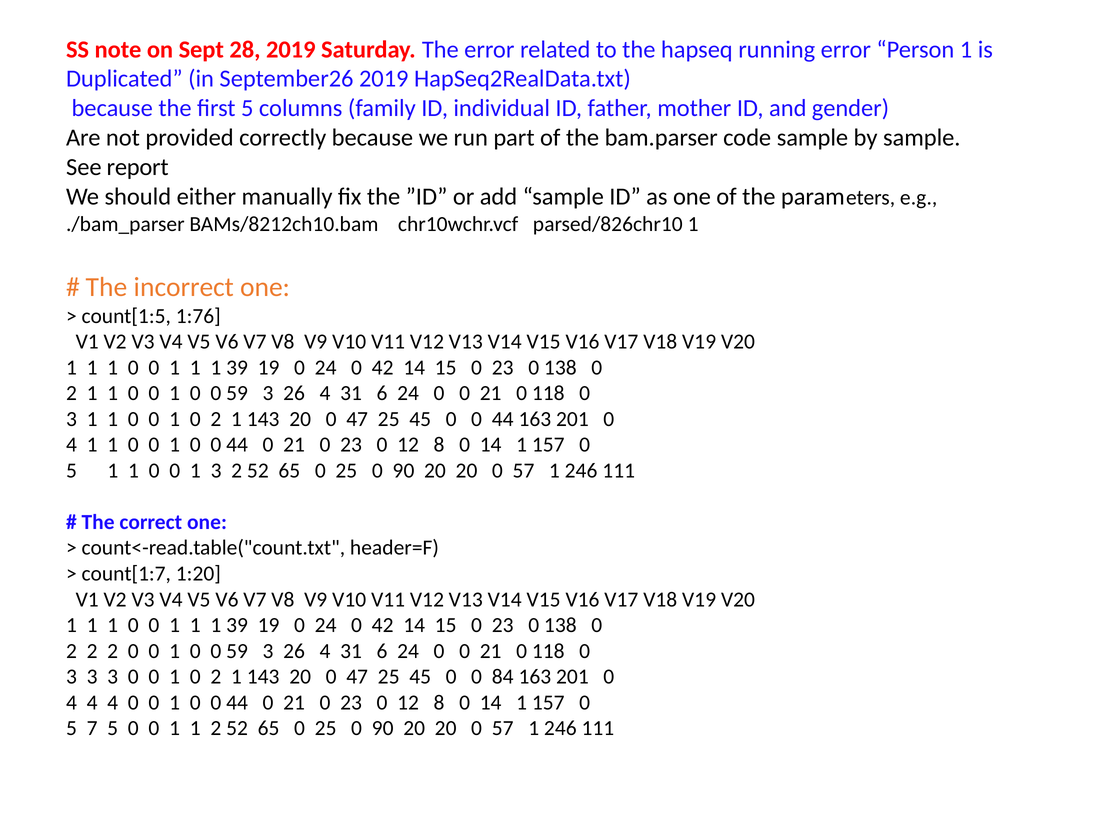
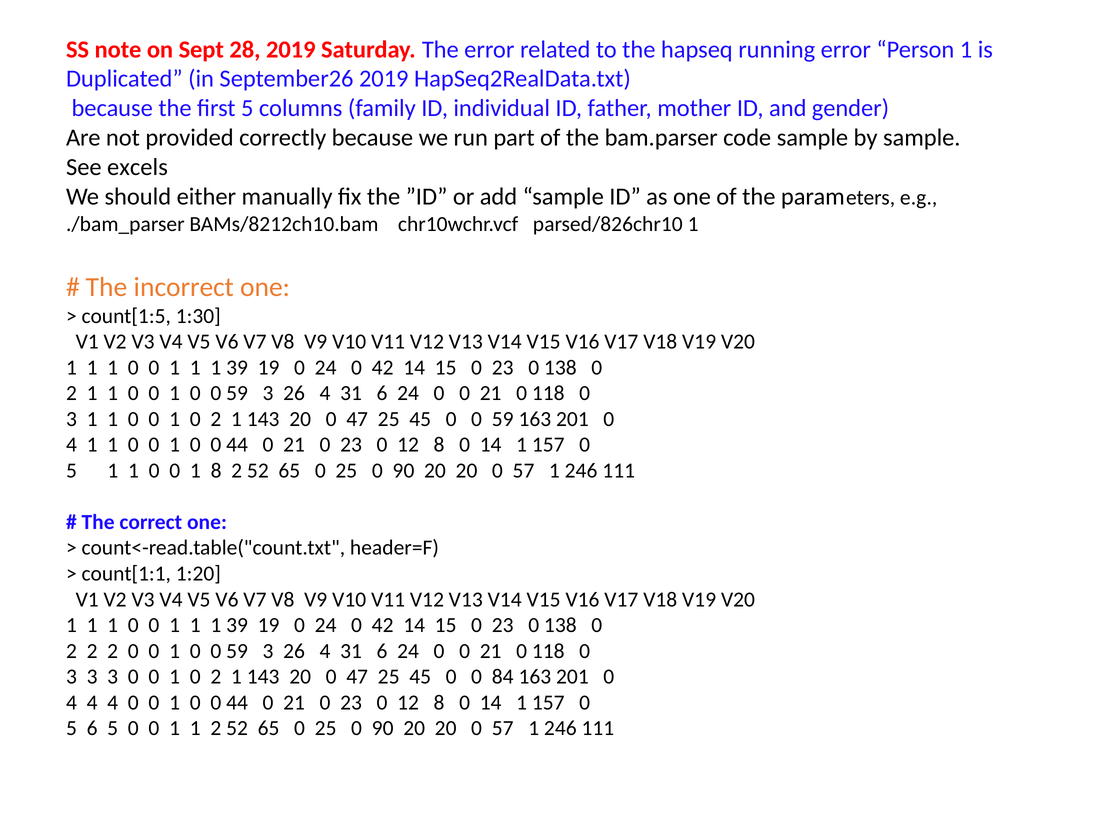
report: report -> excels
1:76: 1:76 -> 1:30
45 0 0 44: 44 -> 59
1 3: 3 -> 8
count[1:7: count[1:7 -> count[1:1
5 7: 7 -> 6
